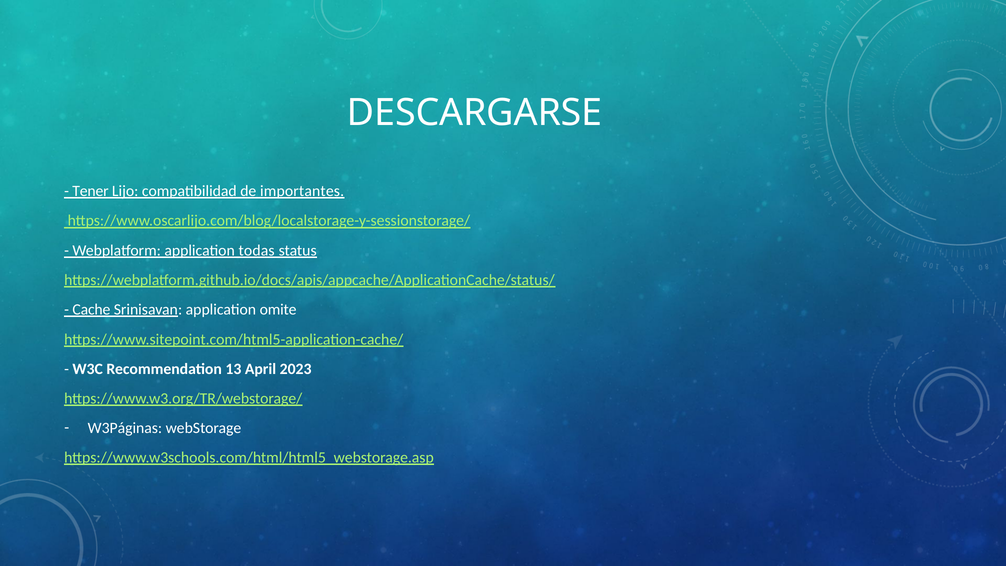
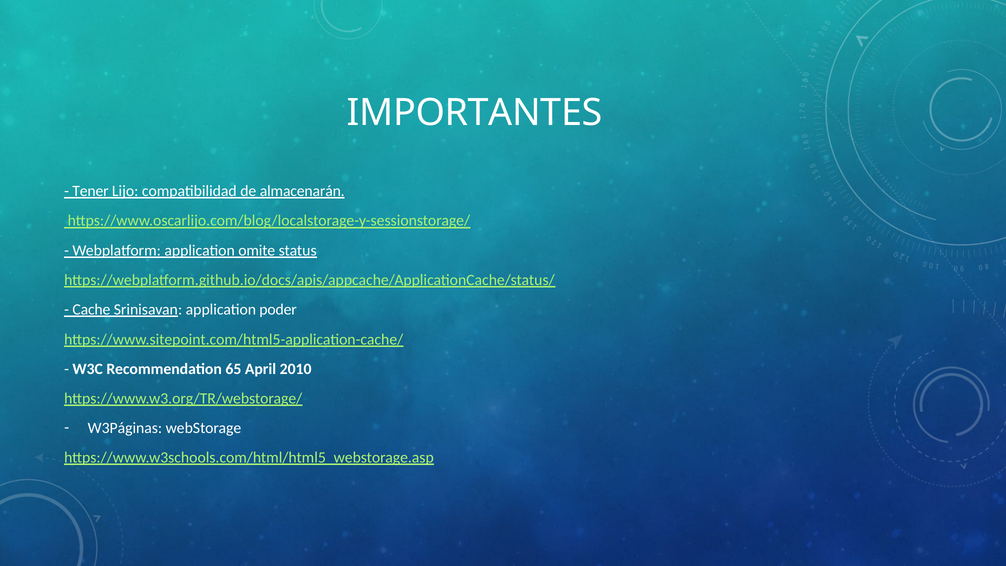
DESCARGARSE: DESCARGARSE -> IMPORTANTES
importantes: importantes -> almacenarán
todas: todas -> omite
omite: omite -> poder
13: 13 -> 65
2023: 2023 -> 2010
